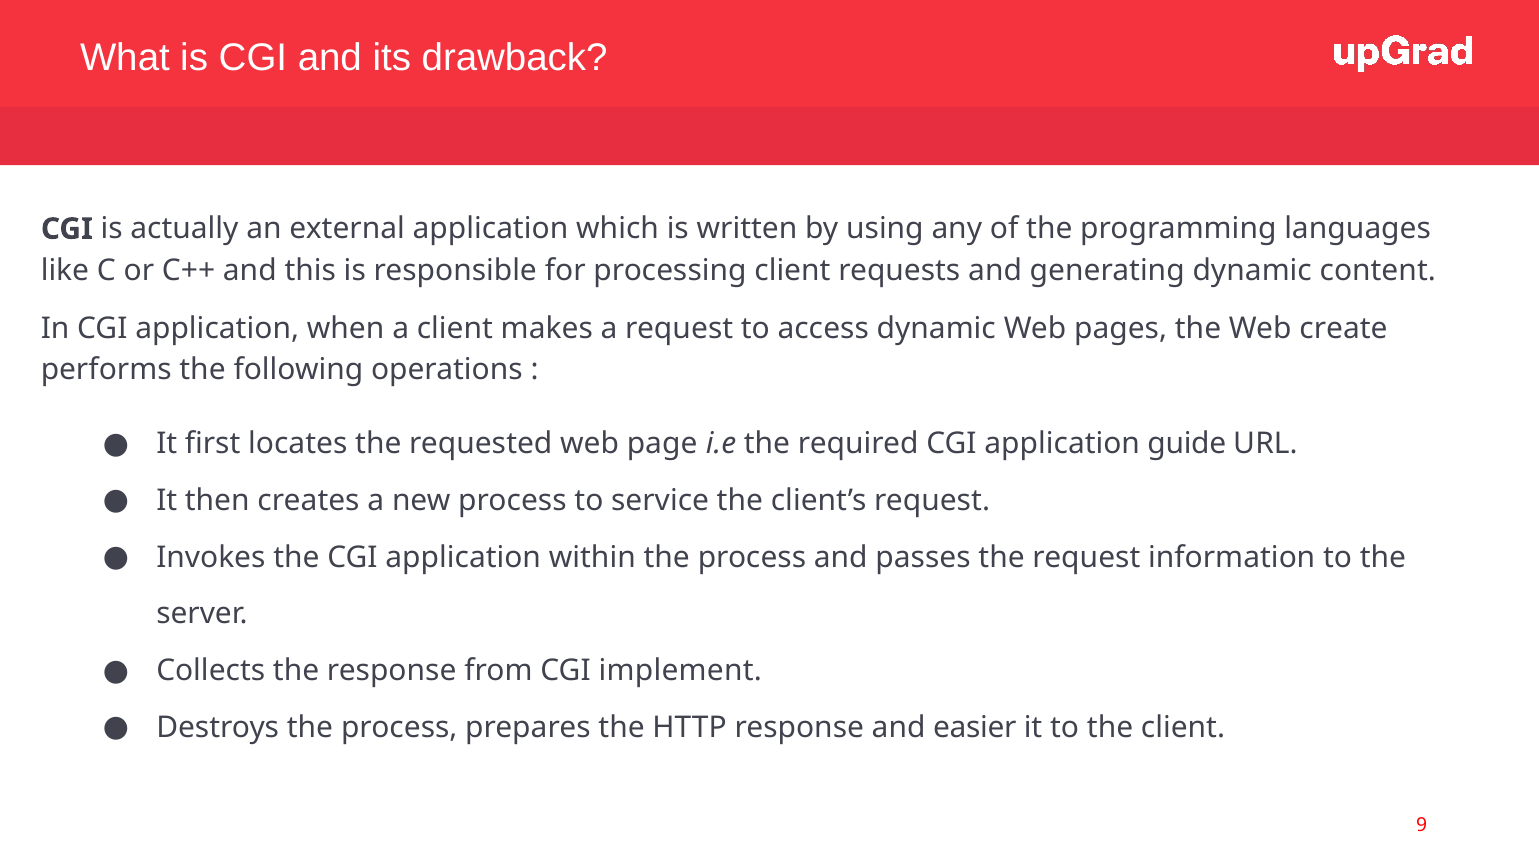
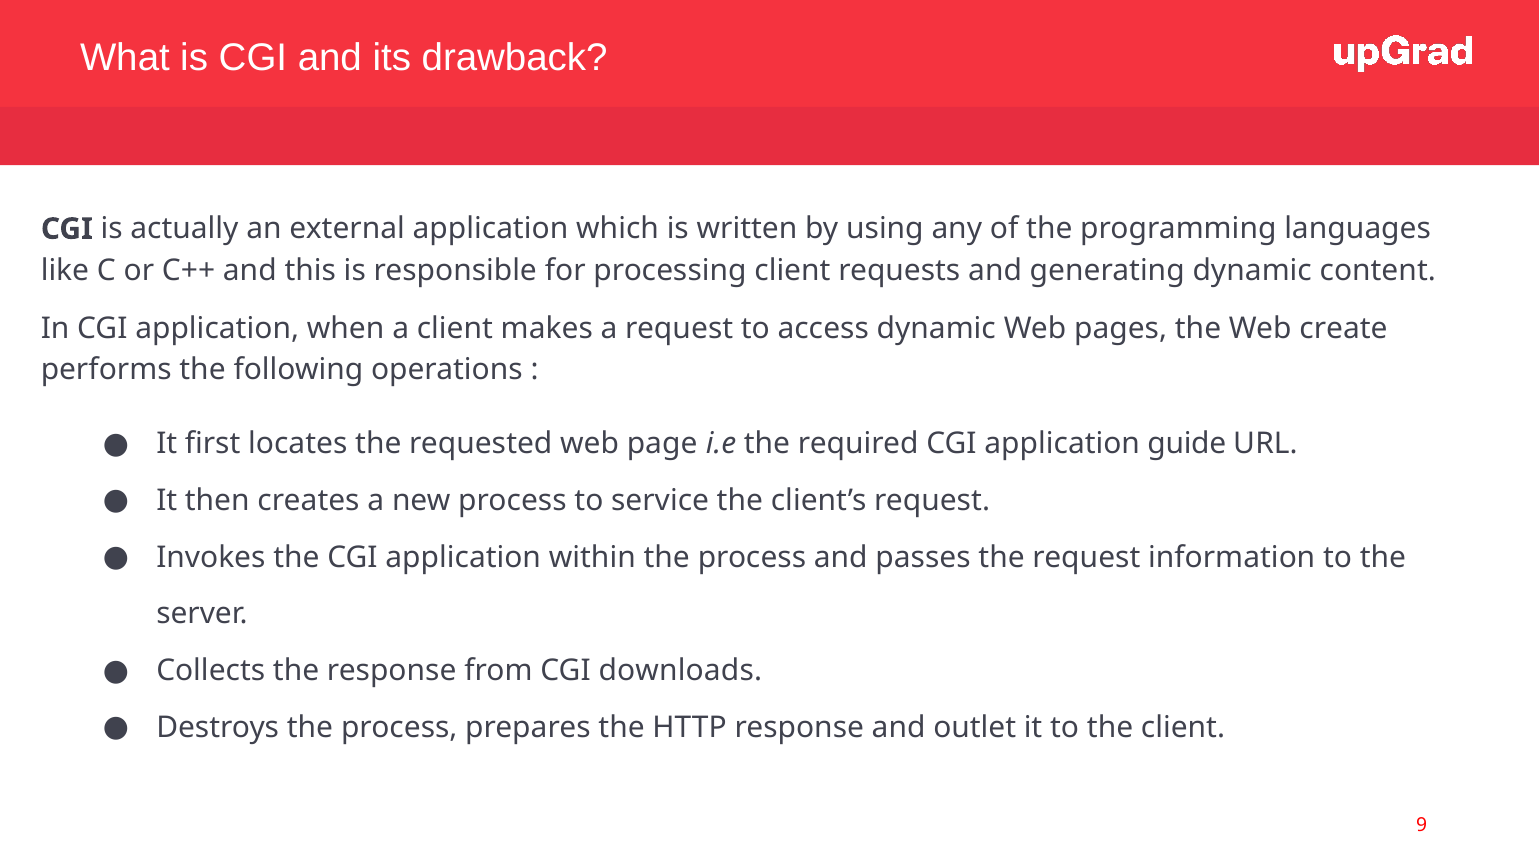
implement: implement -> downloads
easier: easier -> outlet
